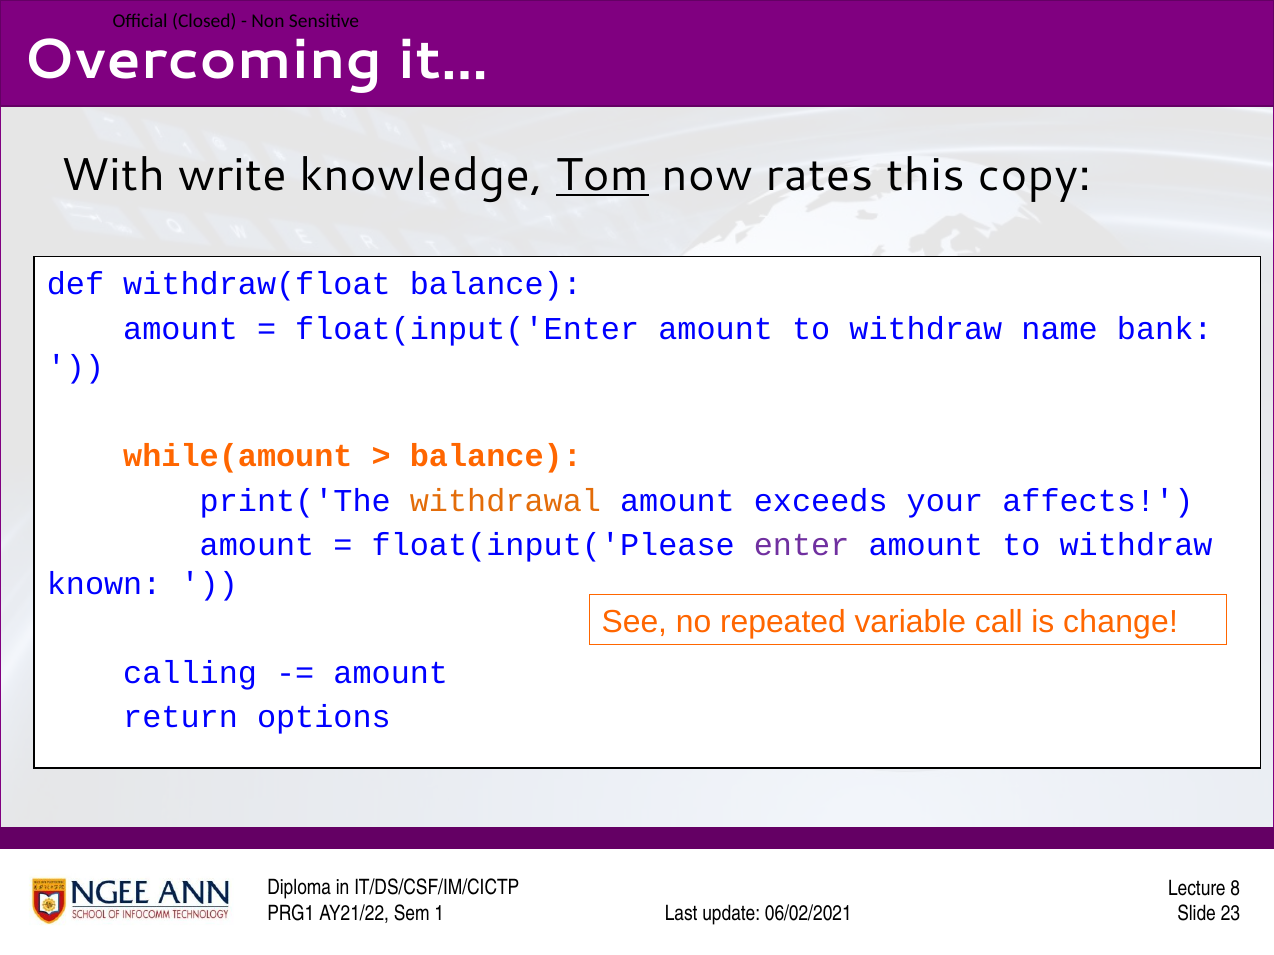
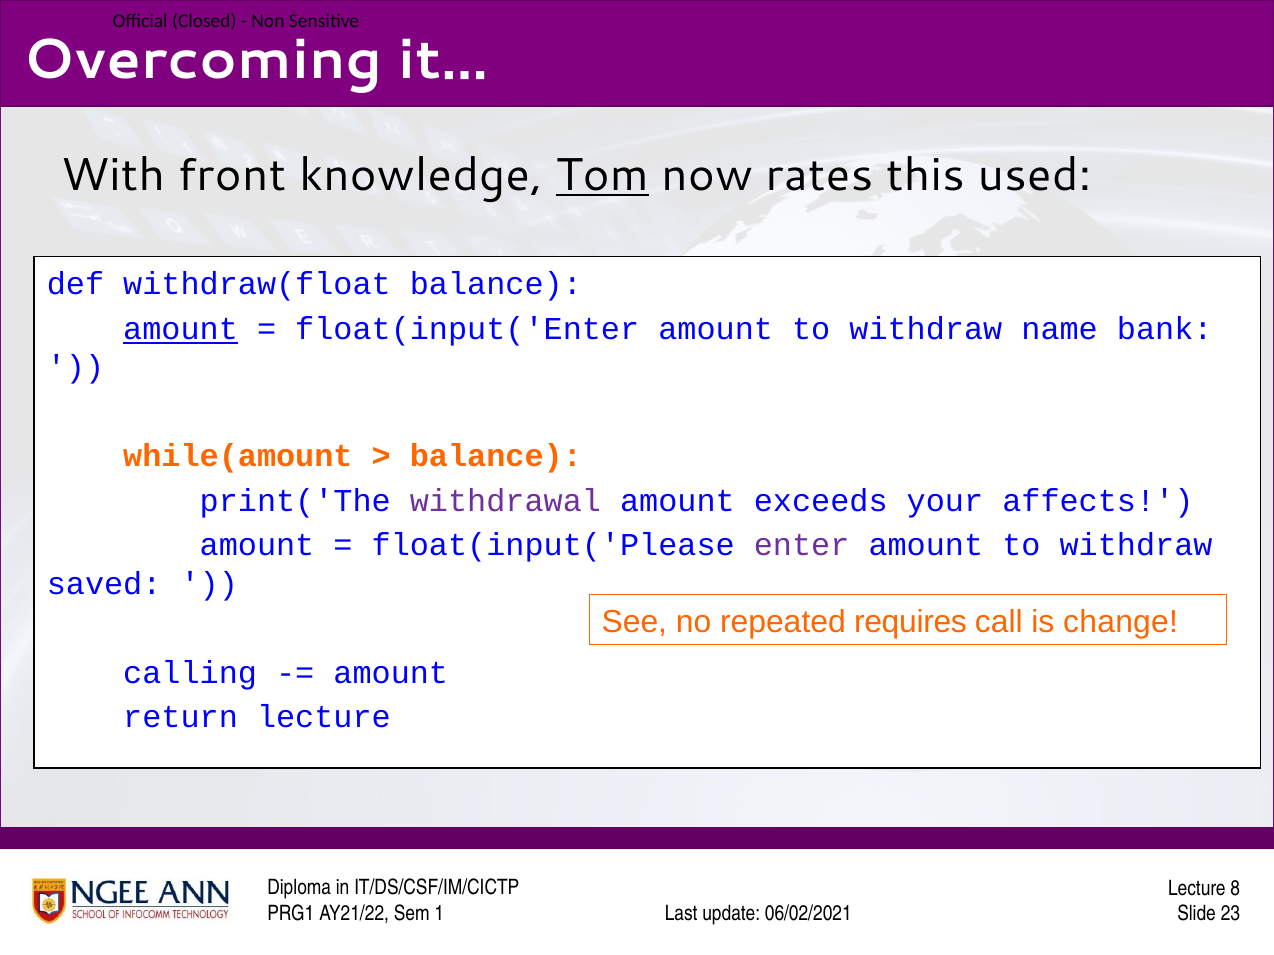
write: write -> front
copy: copy -> used
amount at (181, 329) underline: none -> present
withdrawal colour: orange -> purple
known: known -> saved
variable: variable -> requires
return options: options -> lecture
